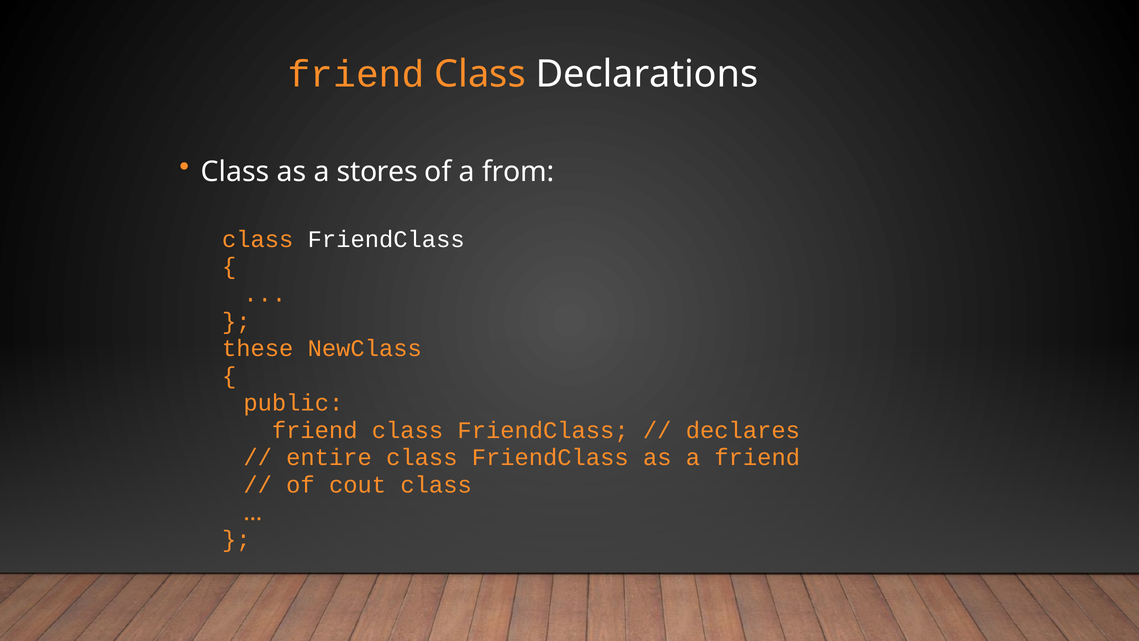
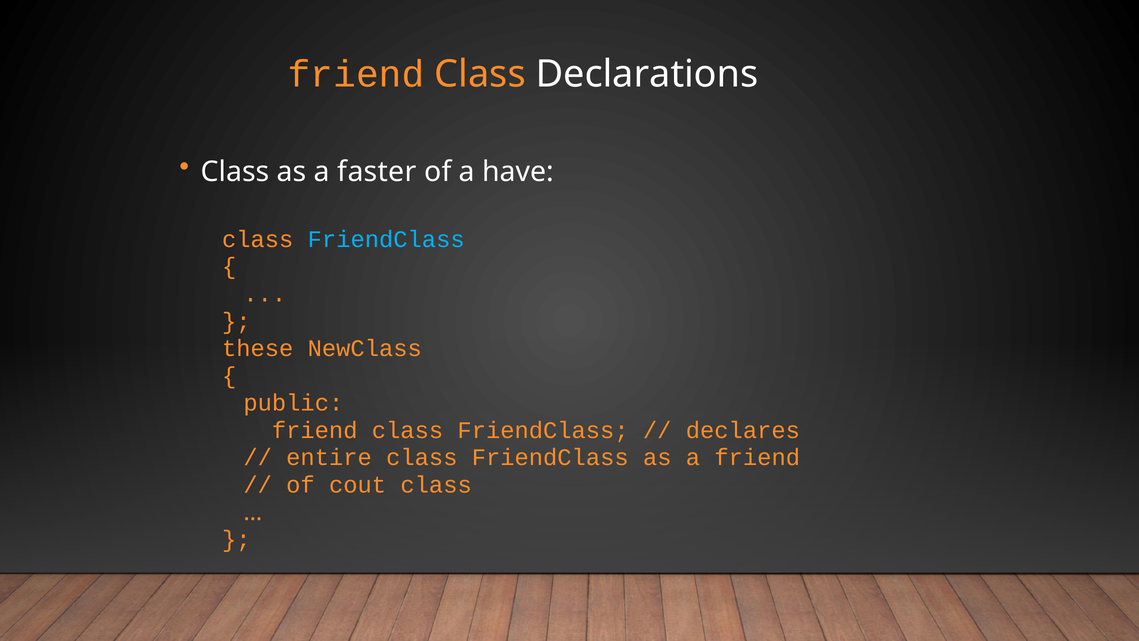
stores: stores -> faster
from: from -> have
FriendClass at (386, 239) colour: white -> light blue
